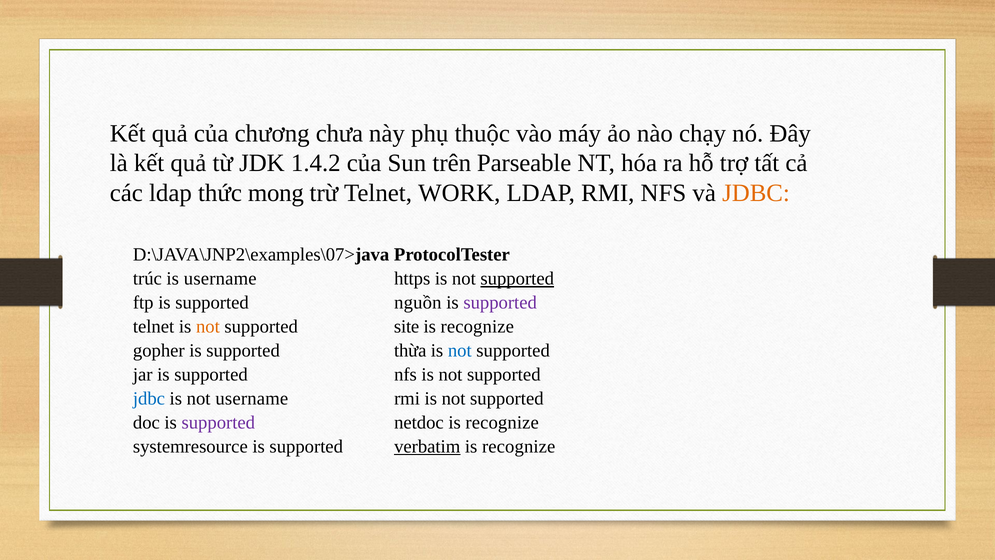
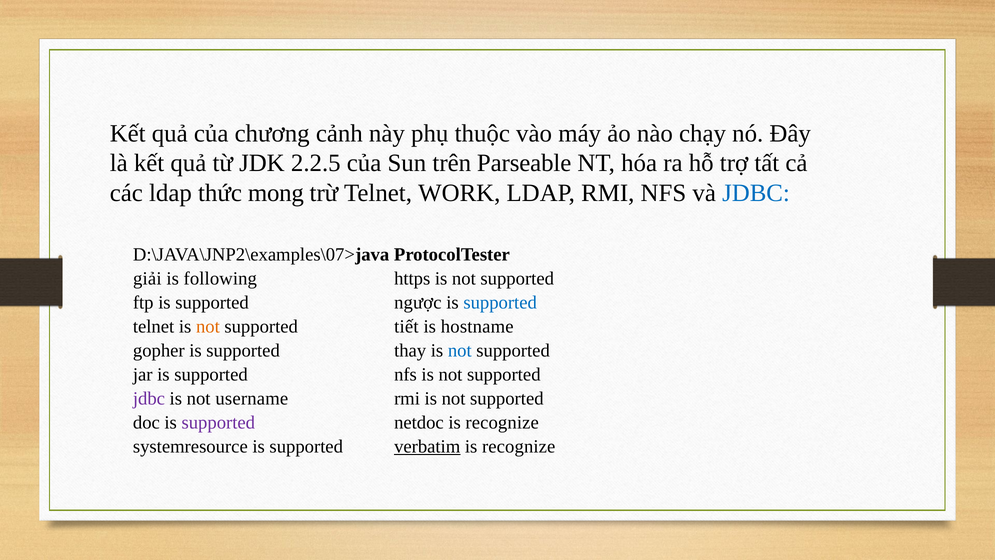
chưa: chưa -> cảnh
1.4.2: 1.4.2 -> 2.2.5
JDBC at (756, 193) colour: orange -> blue
trúc: trúc -> giải
is username: username -> following
supported at (517, 279) underline: present -> none
nguồn: nguồn -> ngược
supported at (500, 302) colour: purple -> blue
site: site -> tiết
recognize at (477, 326): recognize -> hostname
thừa: thừa -> thay
jdbc at (149, 398) colour: blue -> purple
